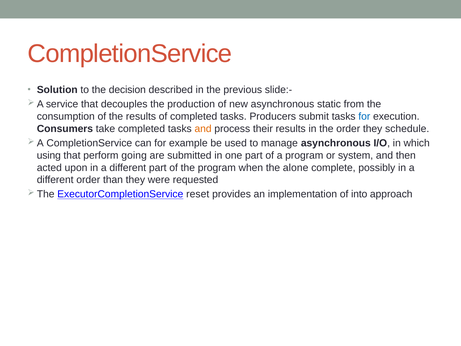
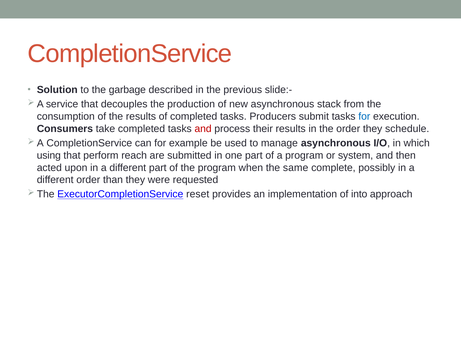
decision: decision -> garbage
static: static -> stack
and at (203, 129) colour: orange -> red
going: going -> reach
alone: alone -> same
